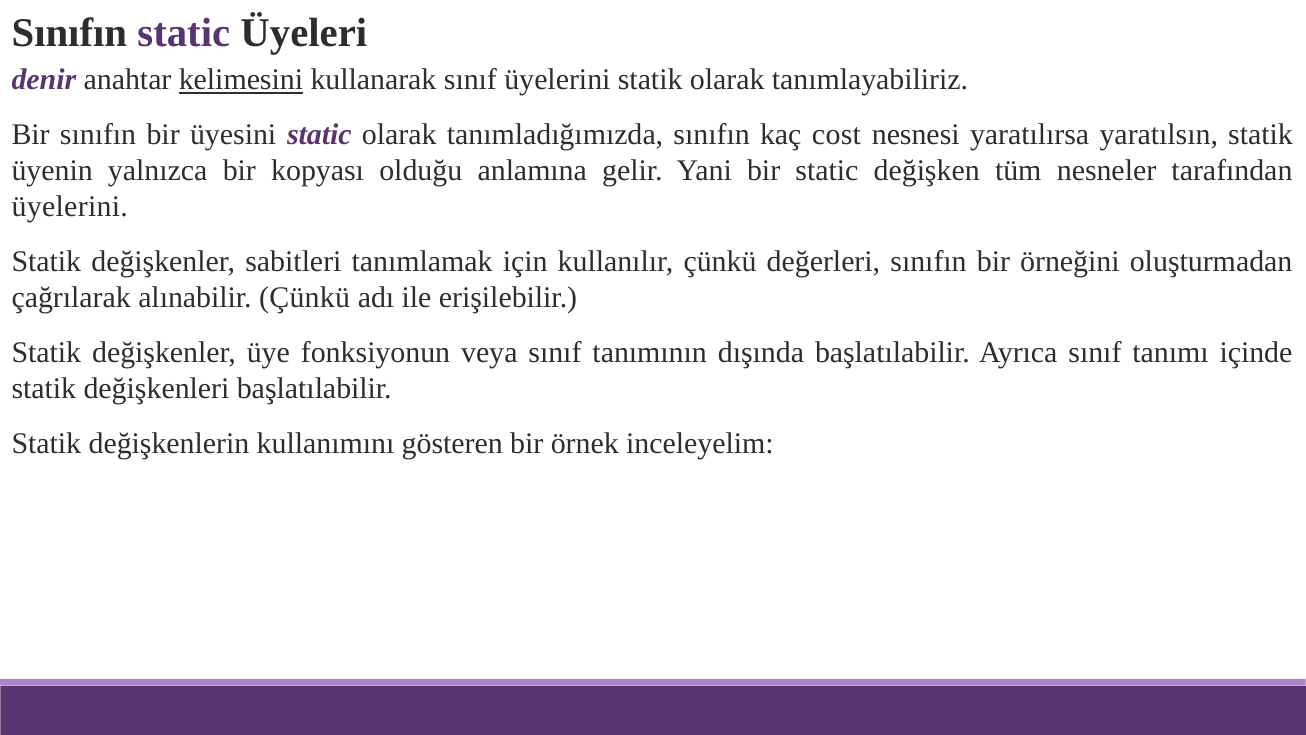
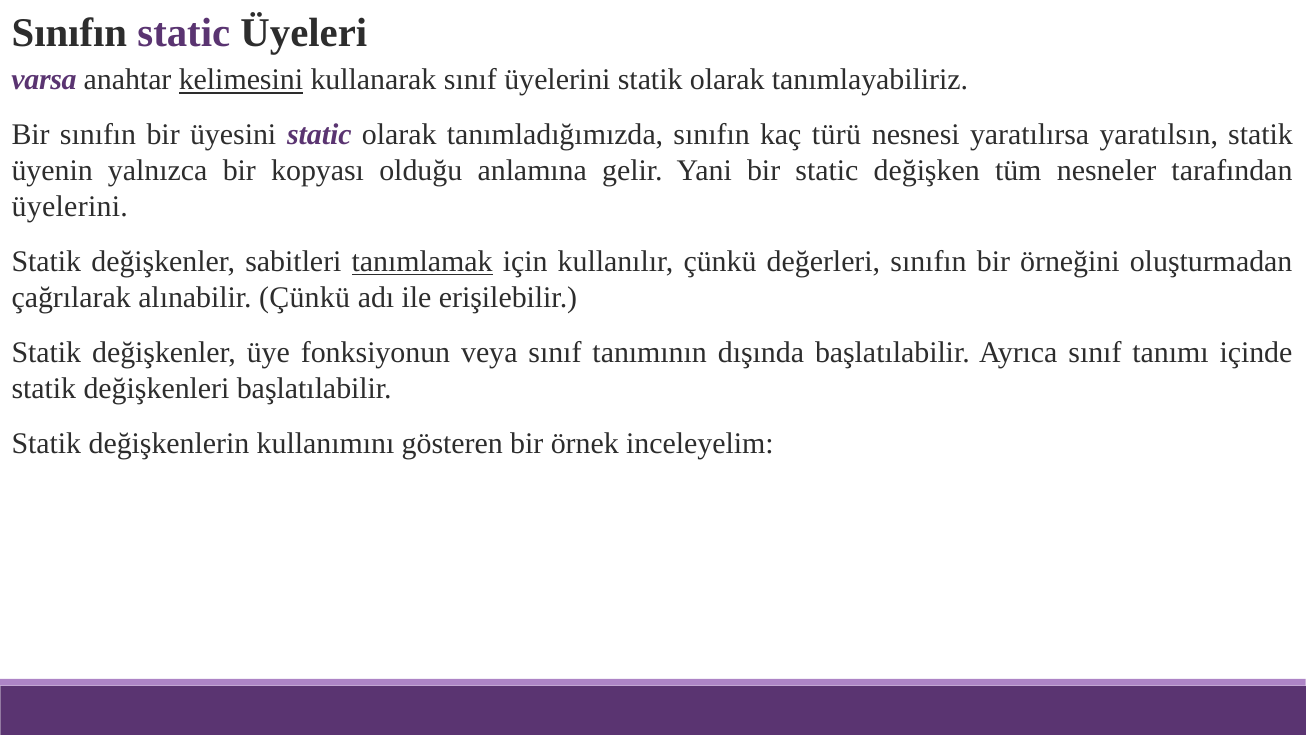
denir: denir -> varsa
cost: cost -> türü
tanımlamak underline: none -> present
